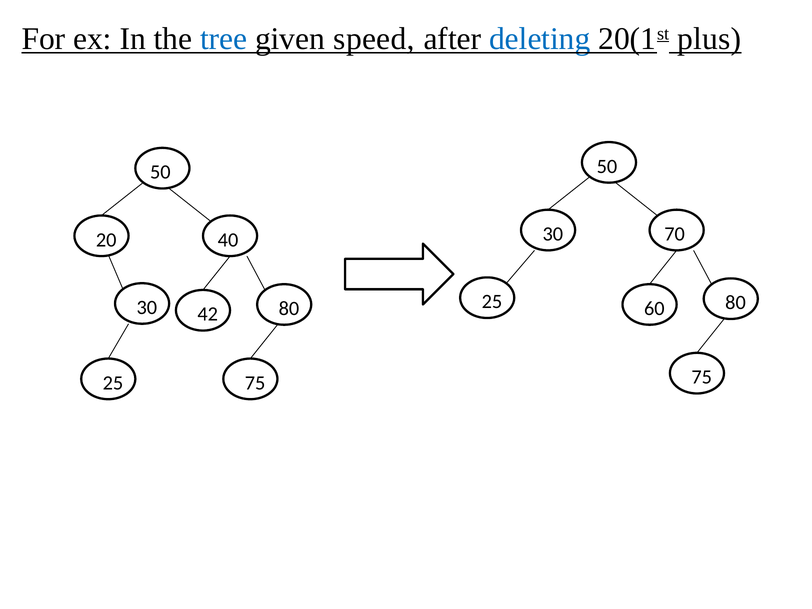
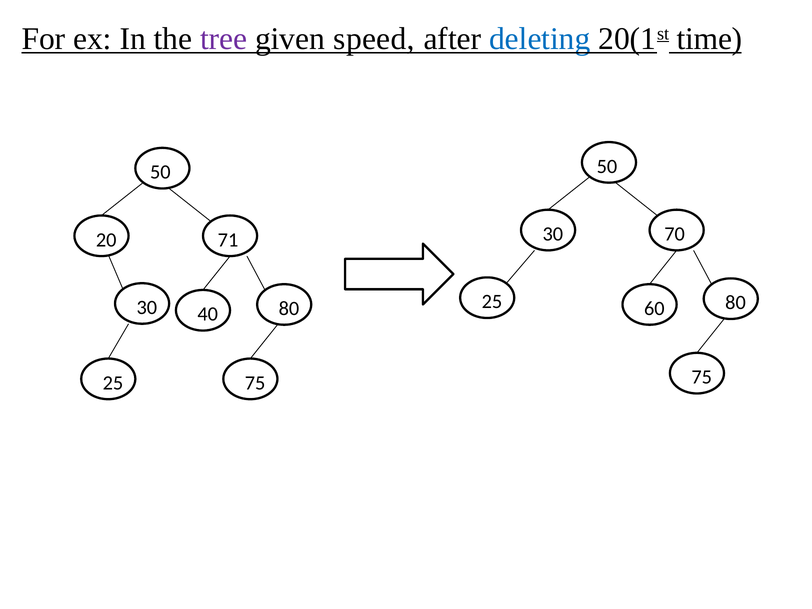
tree colour: blue -> purple
plus: plus -> time
40: 40 -> 71
42: 42 -> 40
